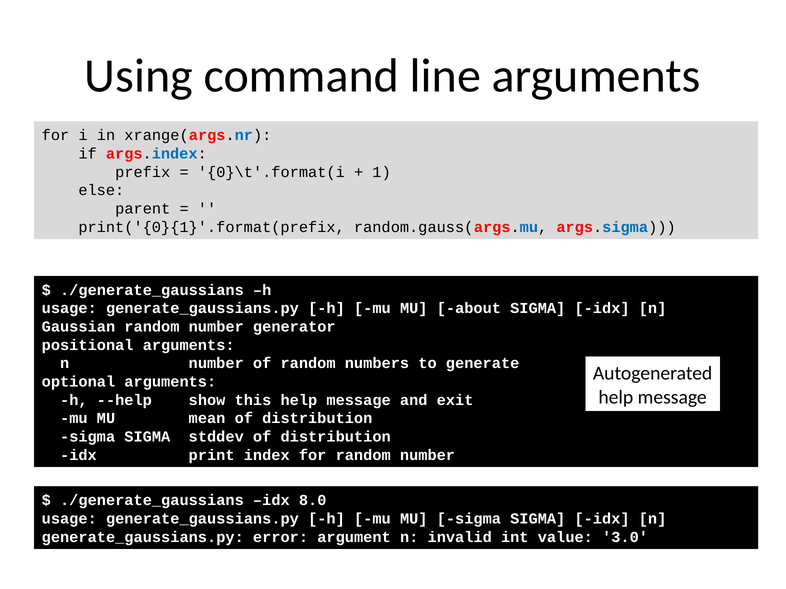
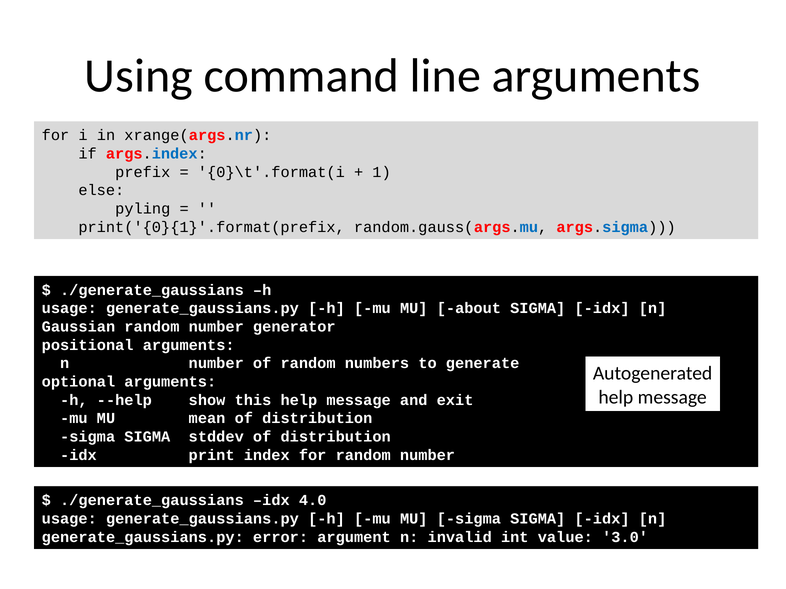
parent: parent -> pyling
8.0: 8.0 -> 4.0
